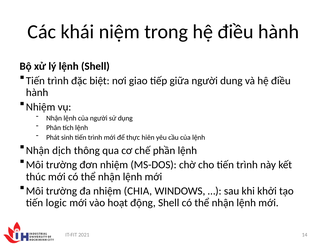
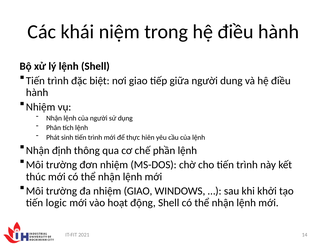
dịch: dịch -> định
nhiệm CHIA: CHIA -> GIAO
